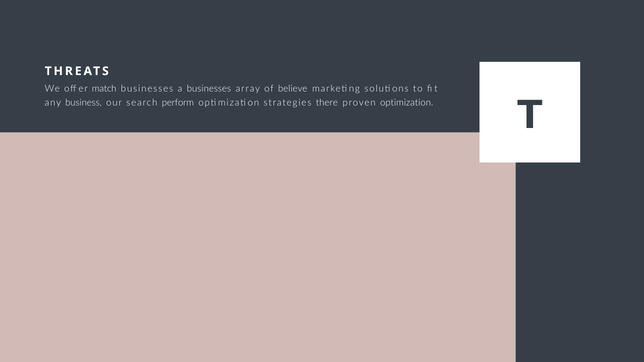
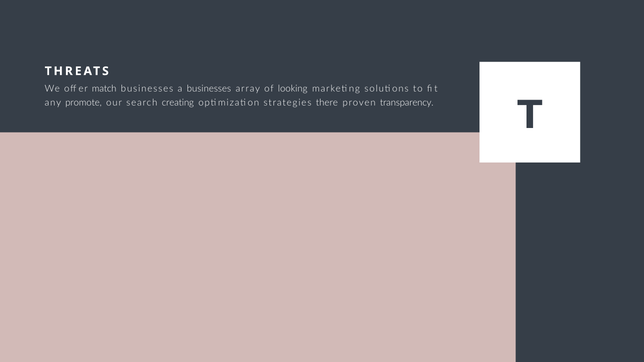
believe: believe -> looking
business: business -> promote
perform: perform -> creating
proven optimization: optimization -> transparency
